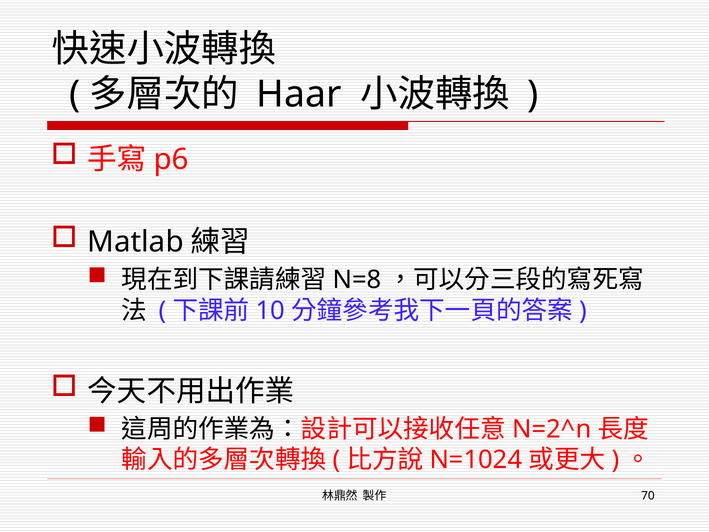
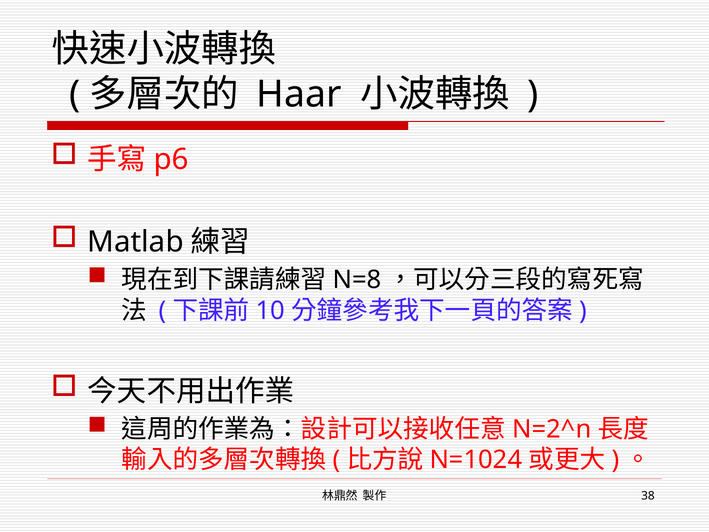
70: 70 -> 38
